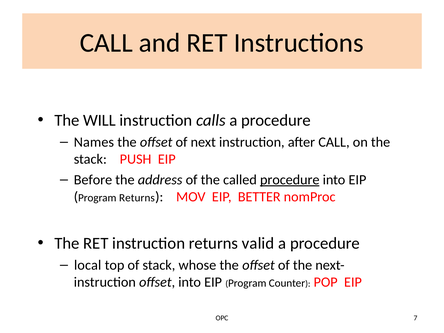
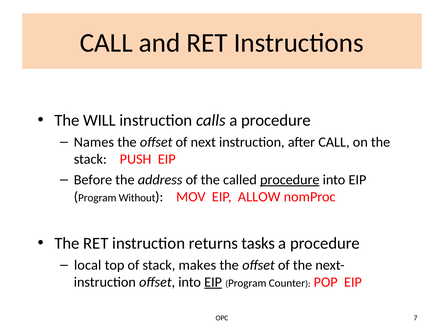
Program Returns: Returns -> Without
BETTER: BETTER -> ALLOW
valid: valid -> tasks
whose: whose -> makes
EIP at (213, 282) underline: none -> present
